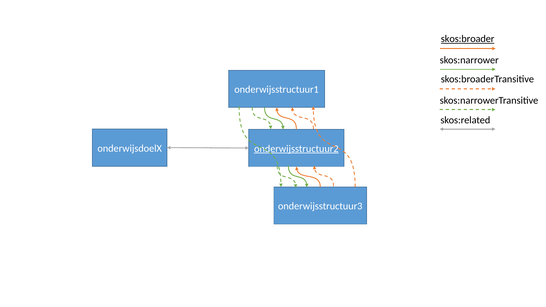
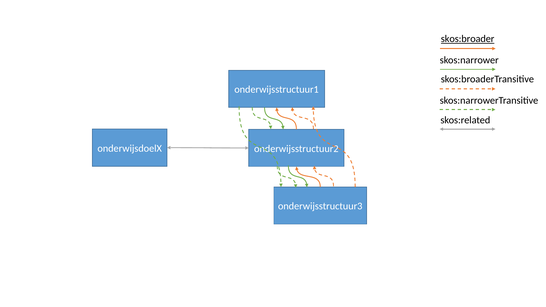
onderwijsstructuur2 underline: present -> none
